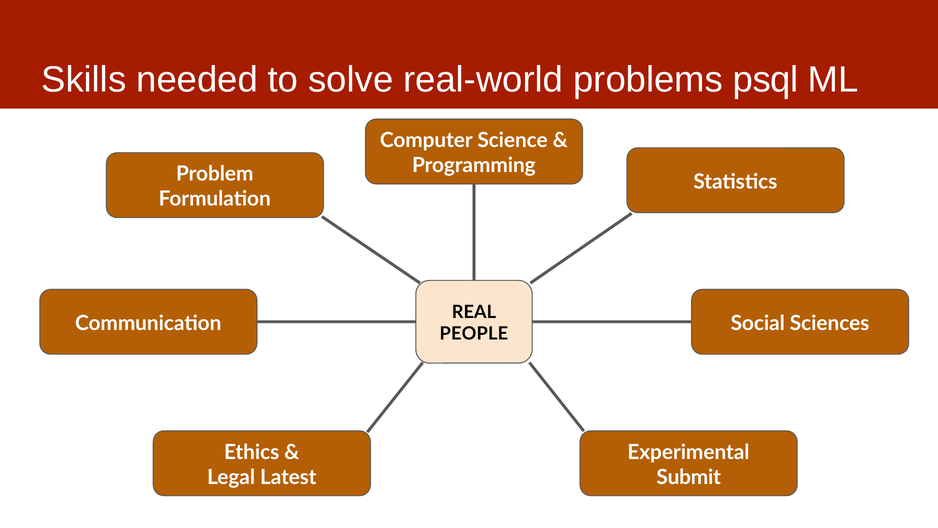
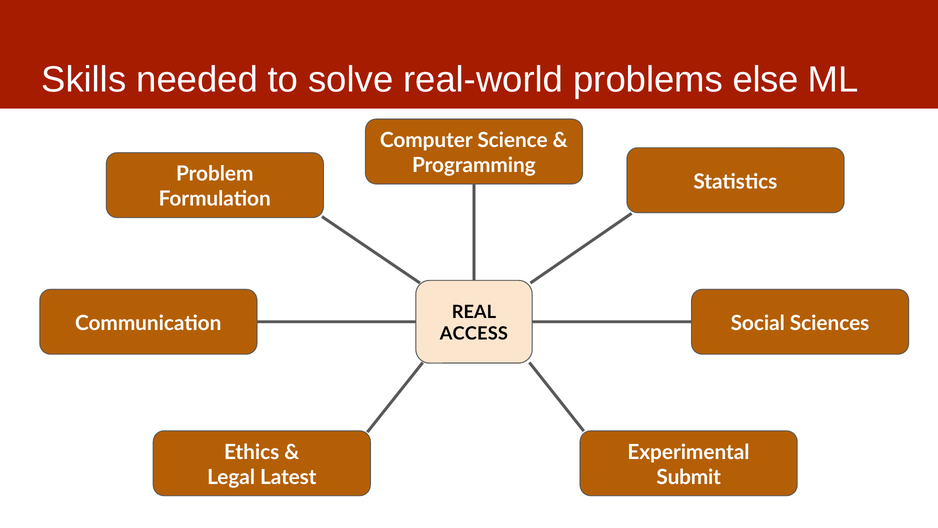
psql: psql -> else
PEOPLE: PEOPLE -> ACCESS
